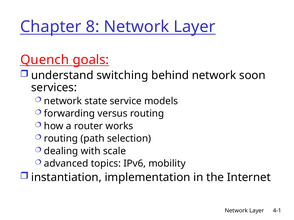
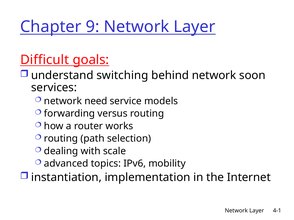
8: 8 -> 9
Quench: Quench -> Difficult
state: state -> need
